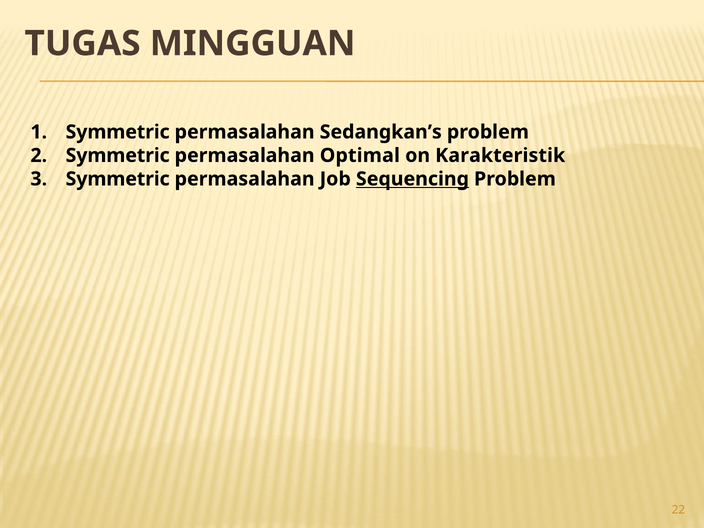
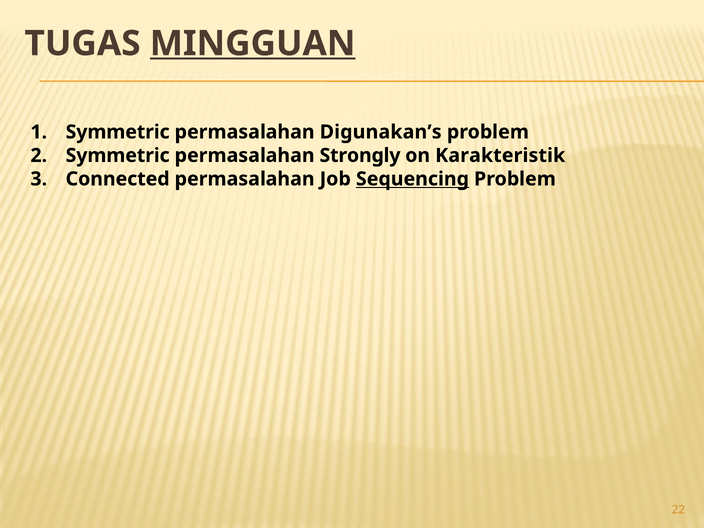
MINGGUAN underline: none -> present
Sedangkan’s: Sedangkan’s -> Digunakan’s
Optimal: Optimal -> Strongly
Symmetric at (118, 179): Symmetric -> Connected
